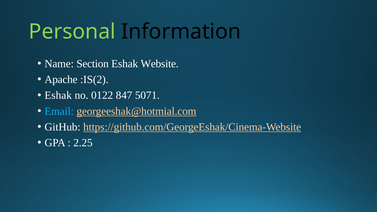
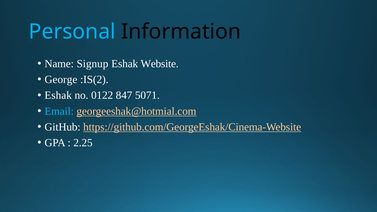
Personal colour: light green -> light blue
Section: Section -> Signup
Apache: Apache -> George
